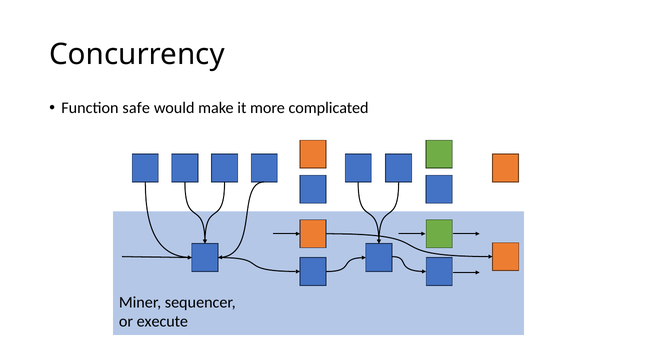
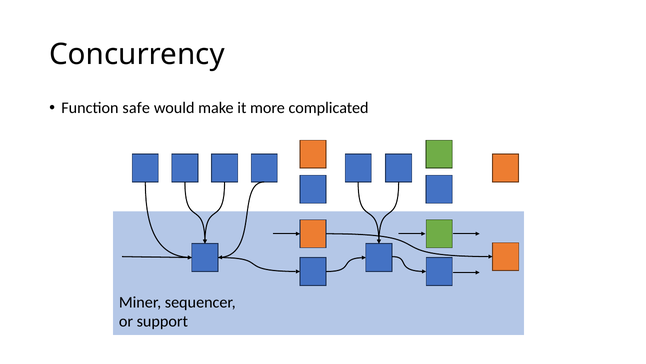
execute: execute -> support
